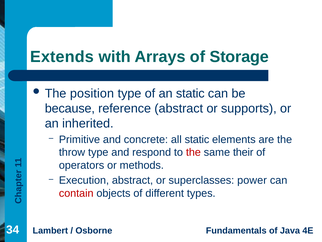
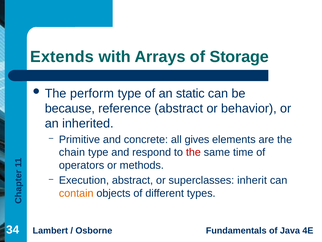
position: position -> perform
supports: supports -> behavior
all static: static -> gives
throw: throw -> chain
their: their -> time
power: power -> inherit
contain colour: red -> orange
